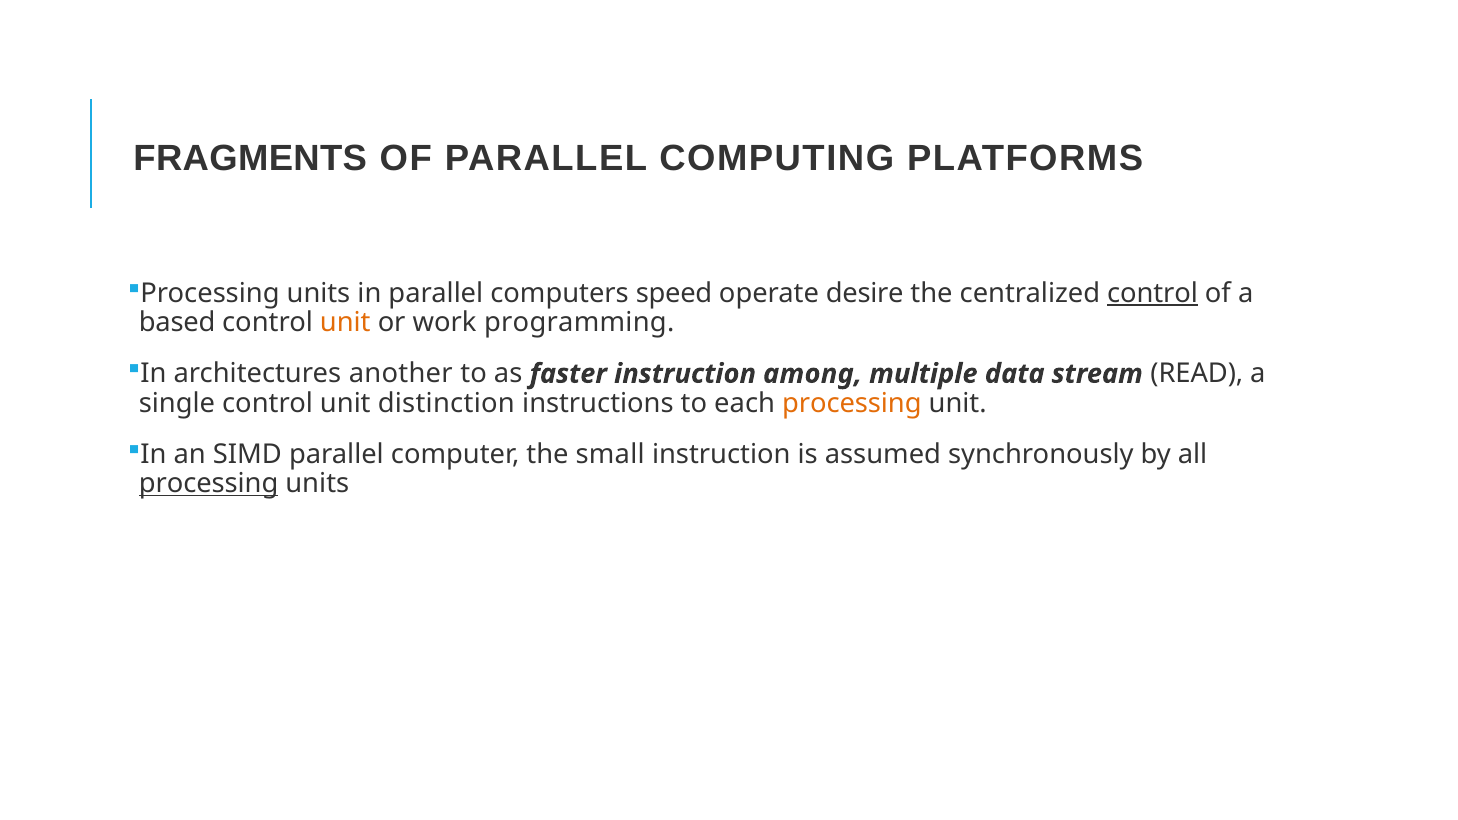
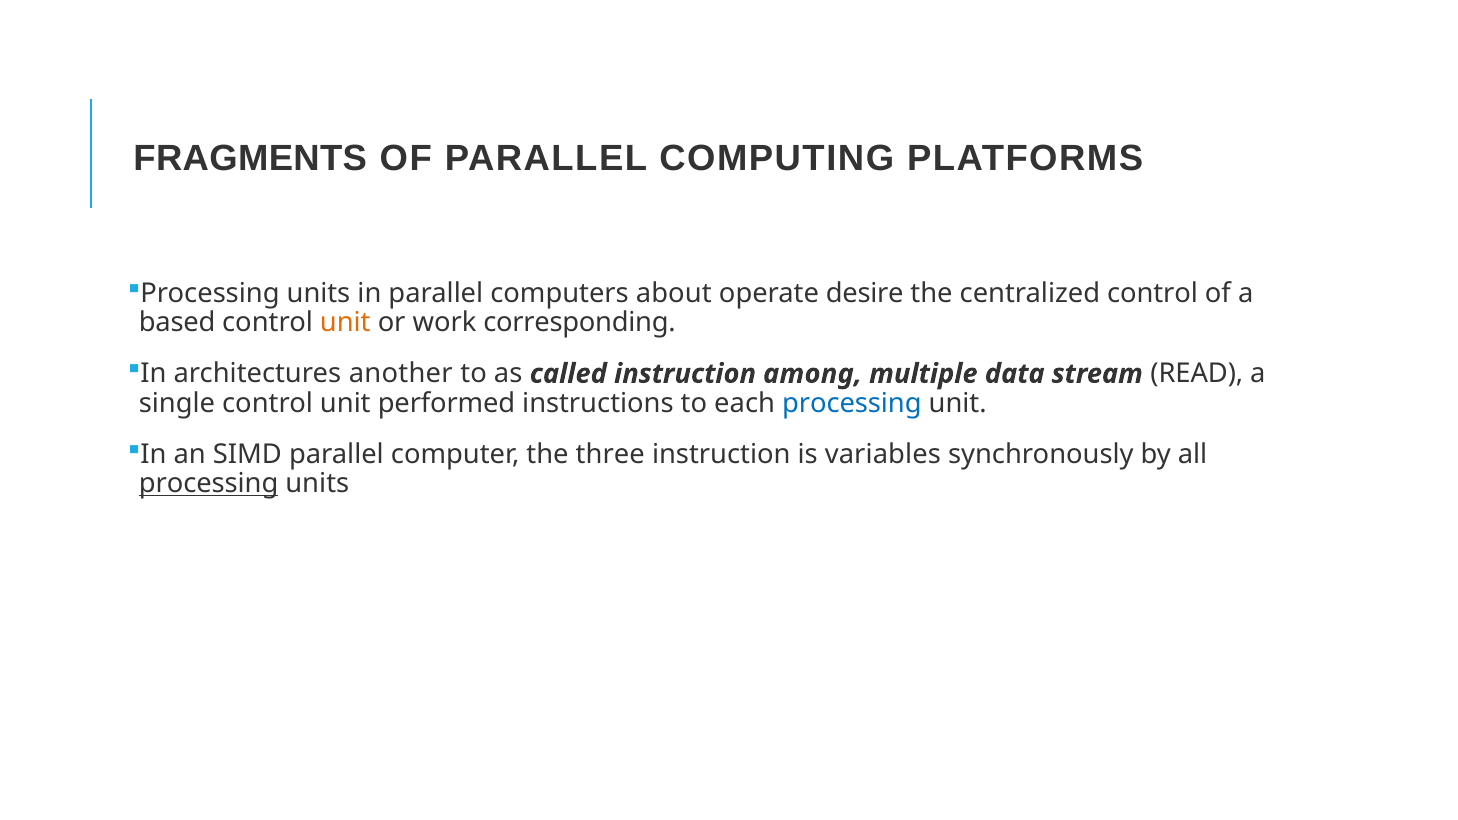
speed: speed -> about
control at (1153, 293) underline: present -> none
programming: programming -> corresponding
faster: faster -> called
distinction: distinction -> performed
processing at (852, 403) colour: orange -> blue
small: small -> three
assumed: assumed -> variables
